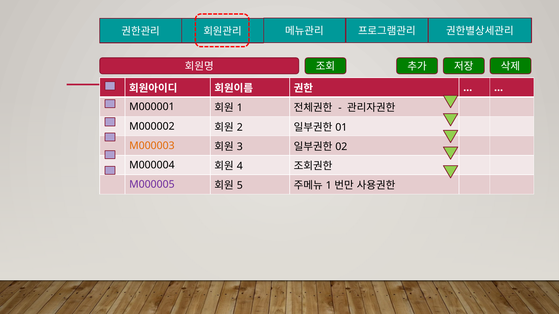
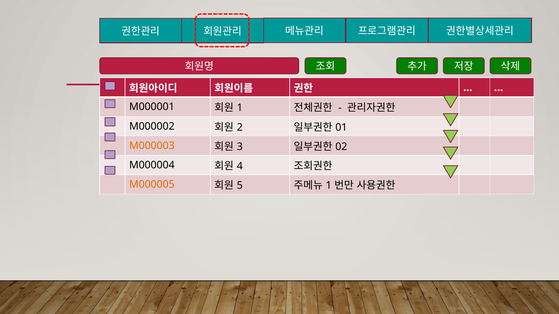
M000005 colour: purple -> orange
